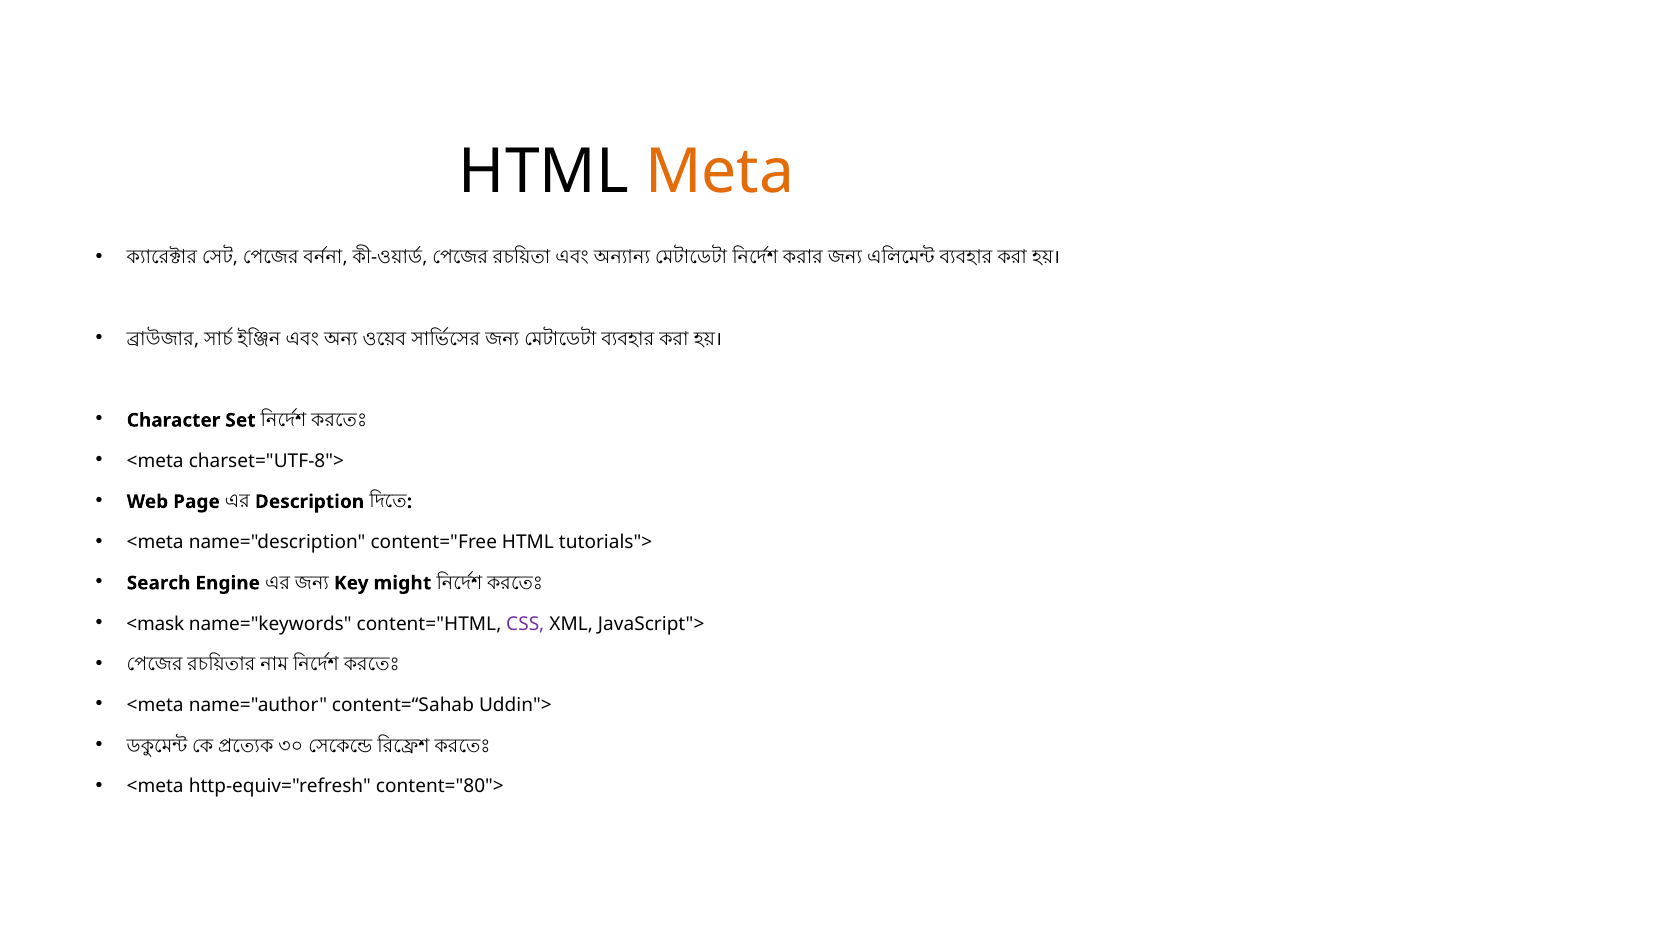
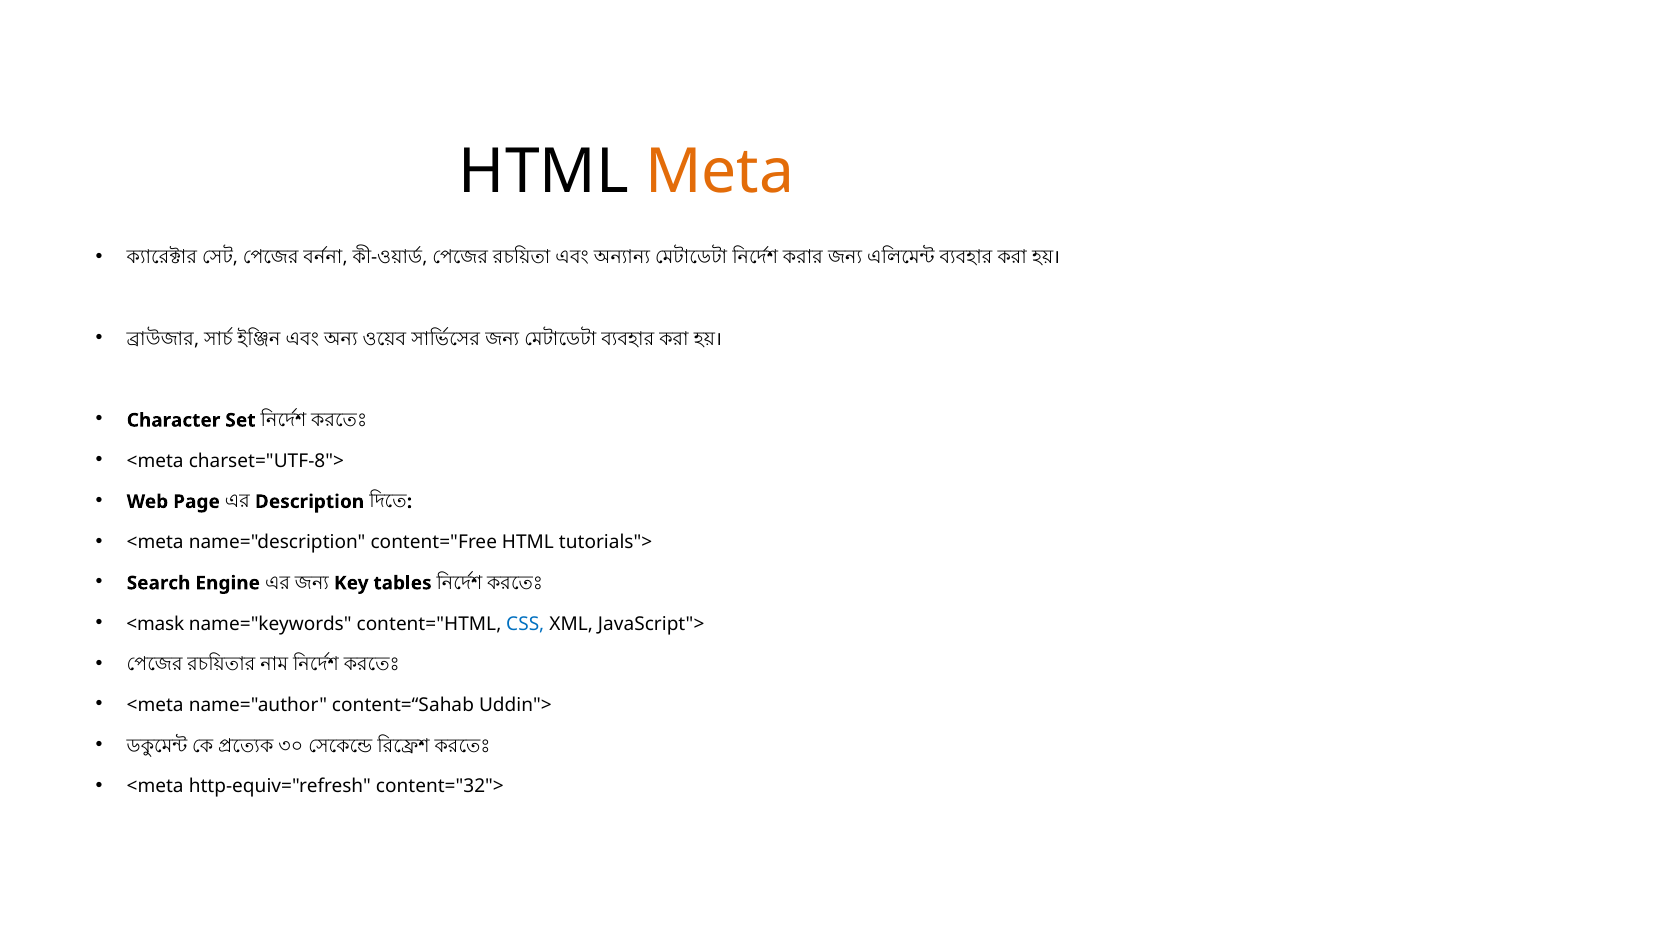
might: might -> tables
CSS colour: purple -> blue
content="80">: content="80"> -> content="32">
